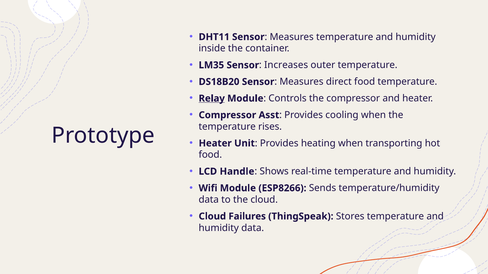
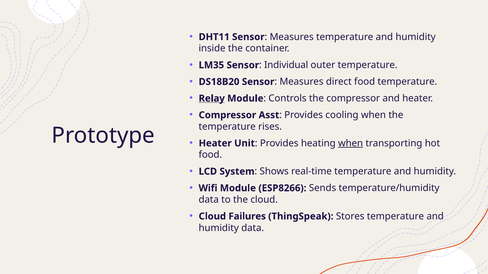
Increases: Increases -> Individual
when at (351, 144) underline: none -> present
Handle: Handle -> System
